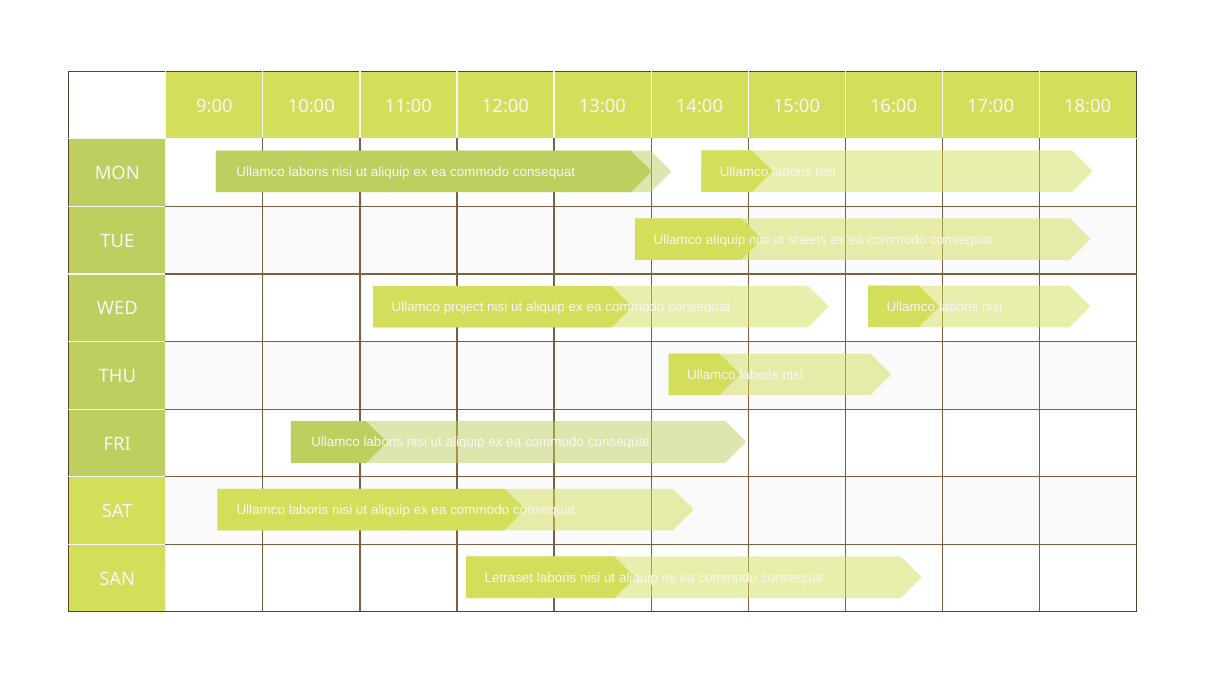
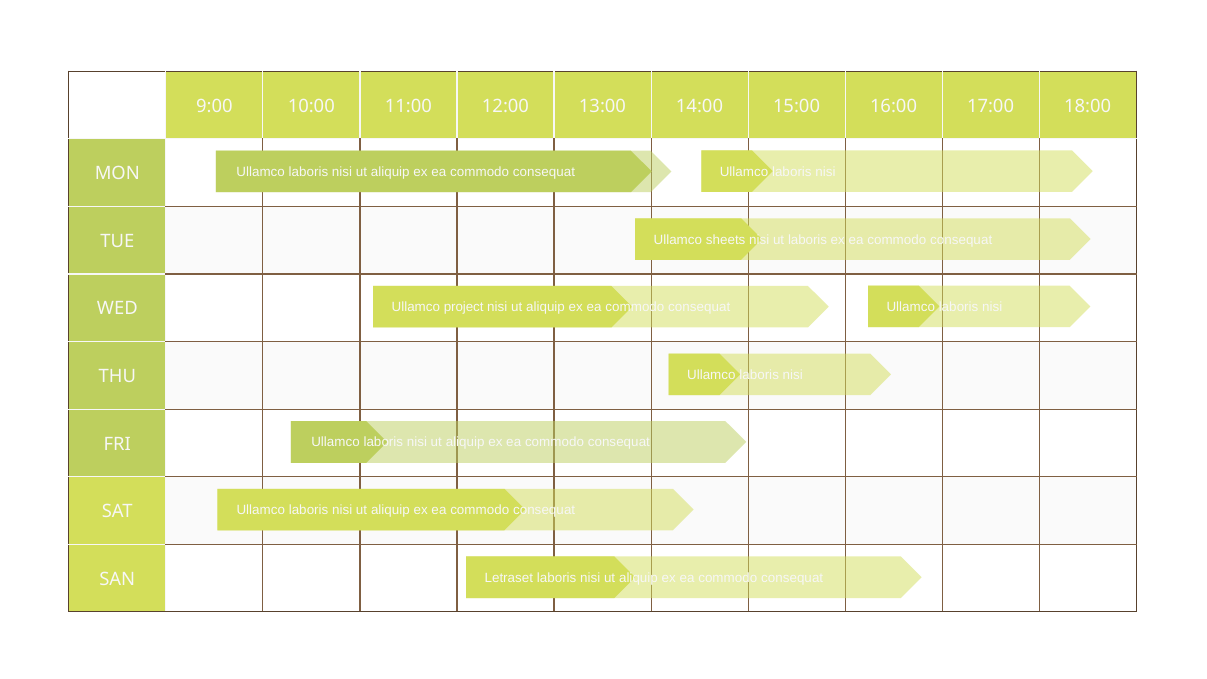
Ullamco aliquip: aliquip -> sheets
ut sheets: sheets -> laboris
